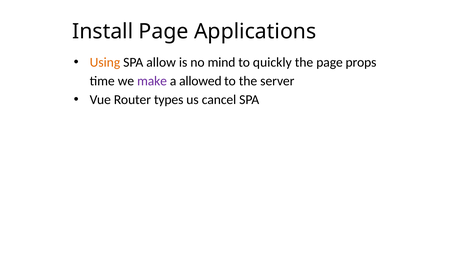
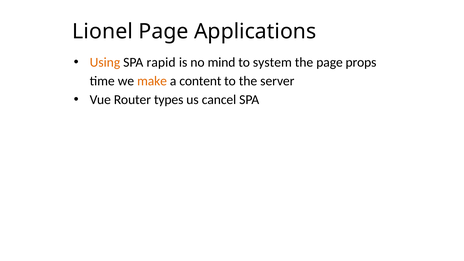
Install: Install -> Lionel
allow: allow -> rapid
quickly: quickly -> system
make colour: purple -> orange
allowed: allowed -> content
